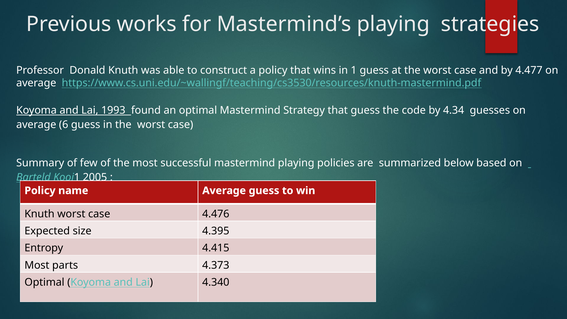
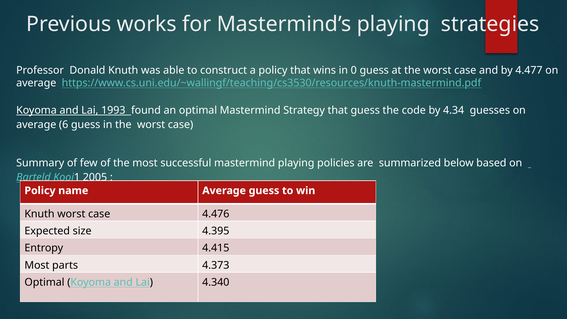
1: 1 -> 0
